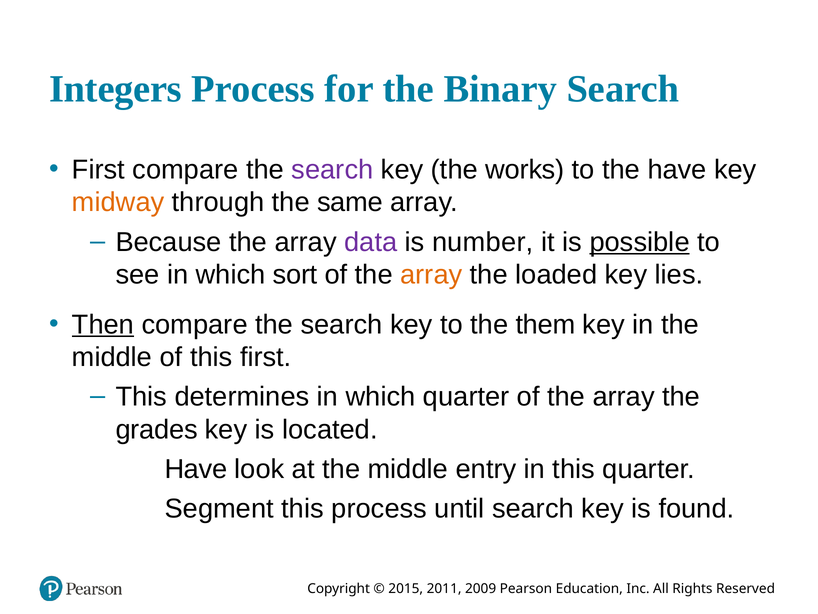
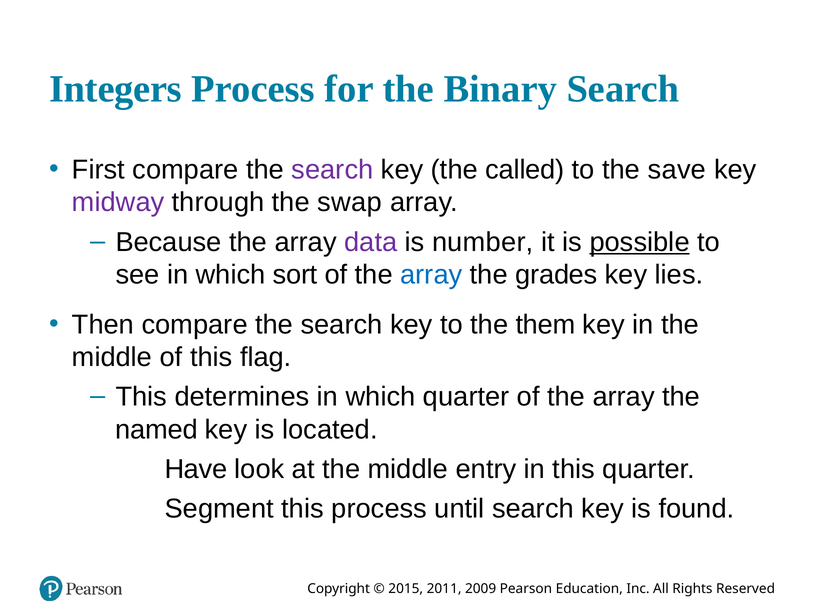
works: works -> called
the have: have -> save
midway colour: orange -> purple
same: same -> swap
array at (431, 275) colour: orange -> blue
loaded: loaded -> grades
Then underline: present -> none
this first: first -> flag
grades: grades -> named
